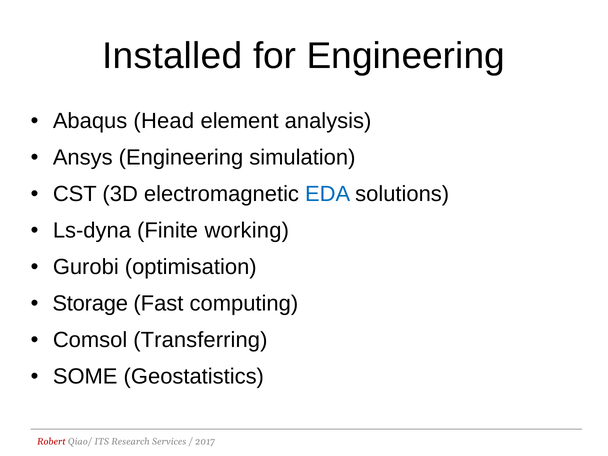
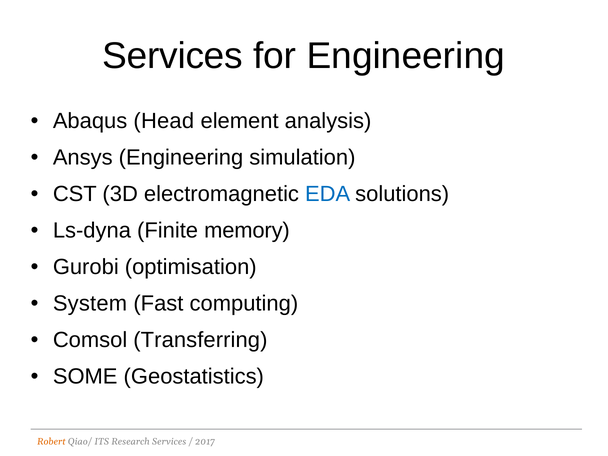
Installed at (172, 56): Installed -> Services
working: working -> memory
Storage: Storage -> System
Robert colour: red -> orange
